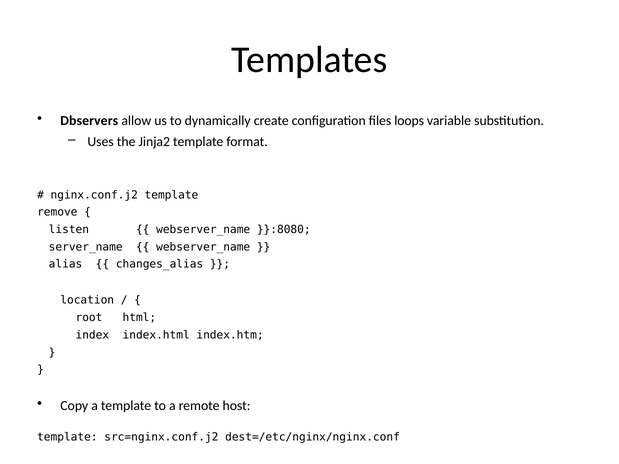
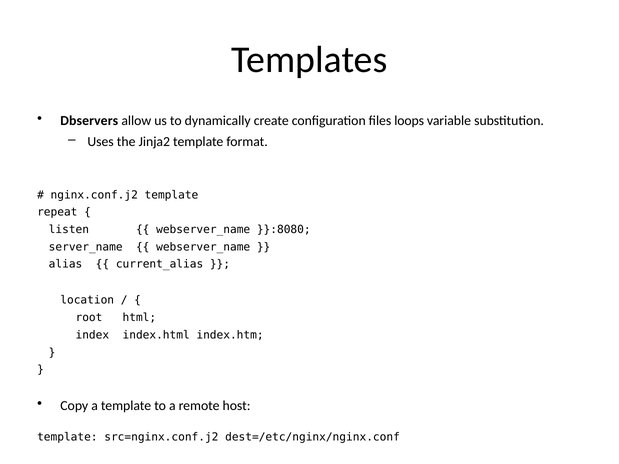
remove: remove -> repeat
changes_alias: changes_alias -> current_alias
